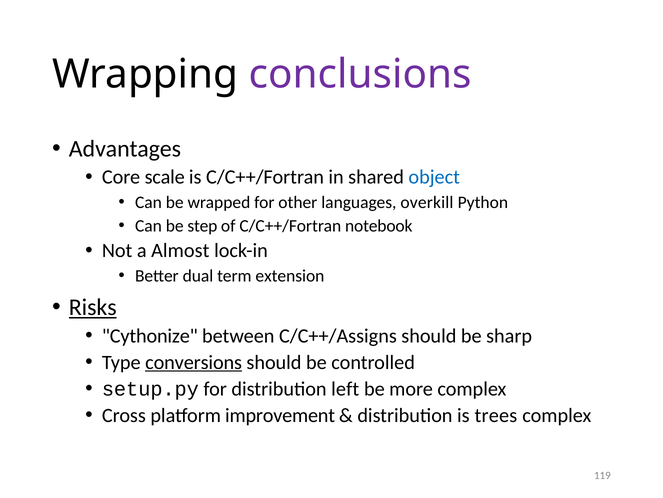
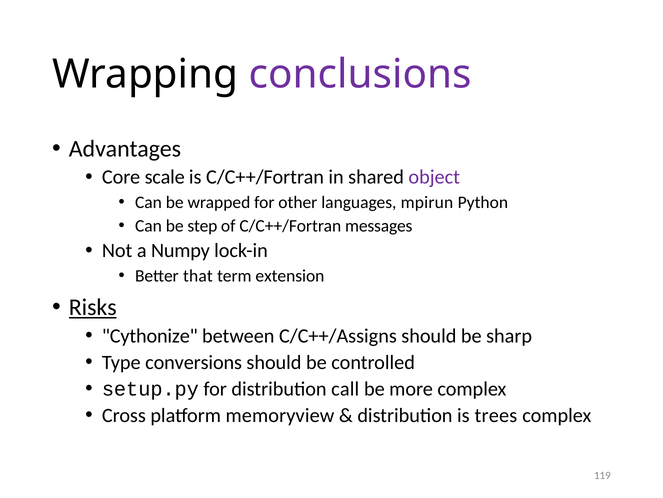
object colour: blue -> purple
overkill: overkill -> mpirun
notebook: notebook -> messages
Almost: Almost -> Numpy
dual: dual -> that
conversions underline: present -> none
left: left -> call
improvement: improvement -> memoryview
